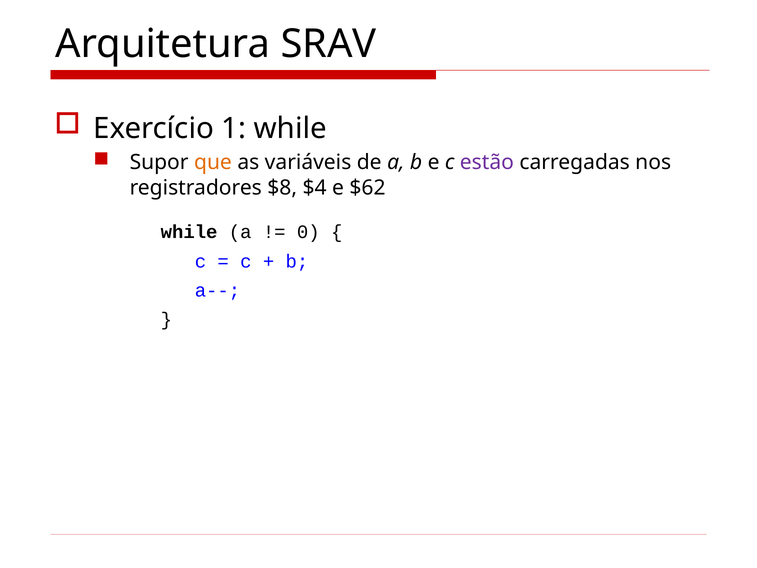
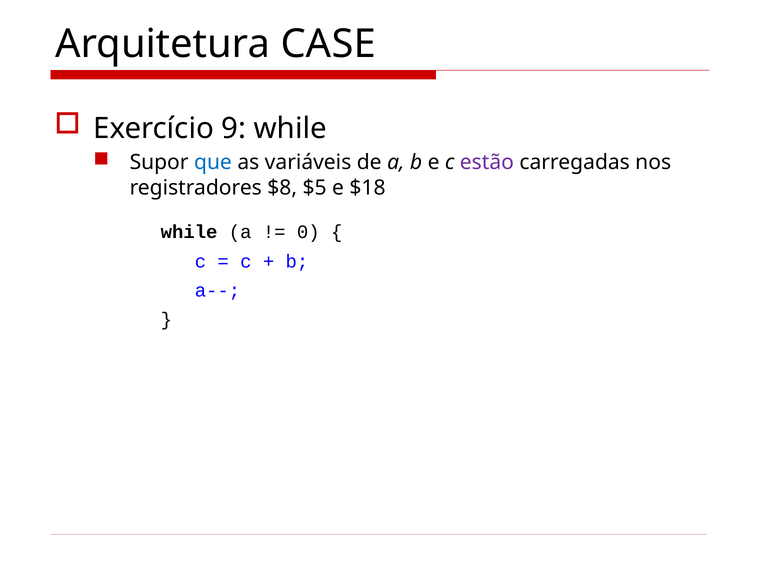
SRAV: SRAV -> CASE
1: 1 -> 9
que colour: orange -> blue
$4: $4 -> $5
$62: $62 -> $18
